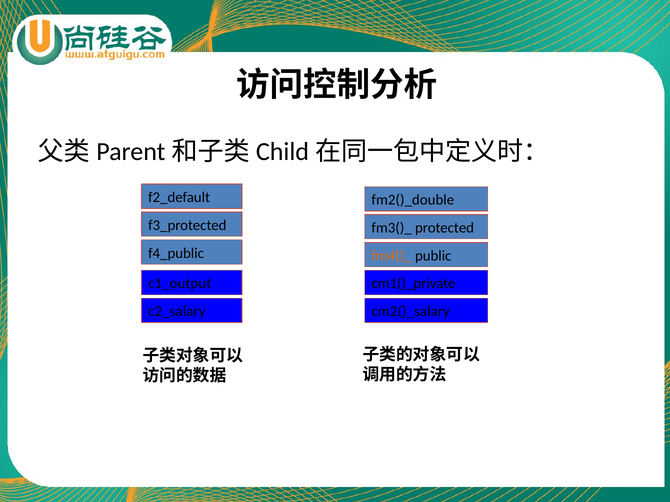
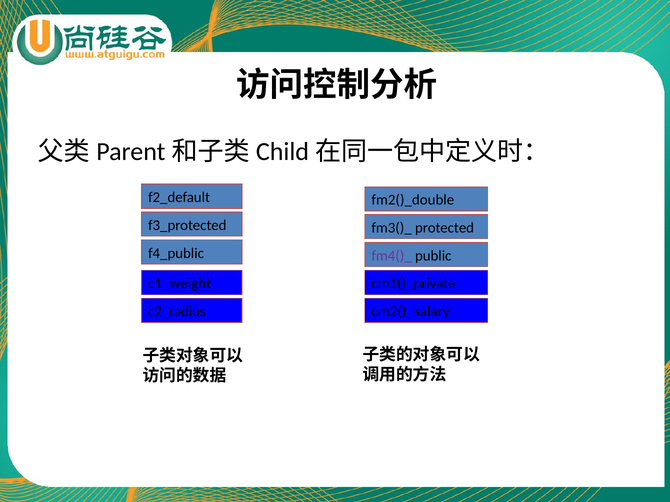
fm4()_ colour: orange -> purple
c1_output: c1_output -> c1_weight
c2_salary: c2_salary -> c2_radius
